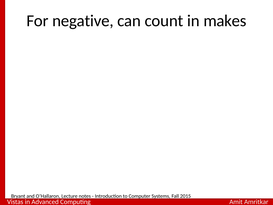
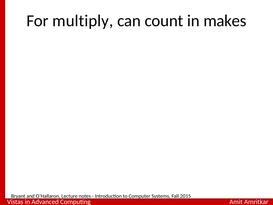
negative: negative -> multiply
